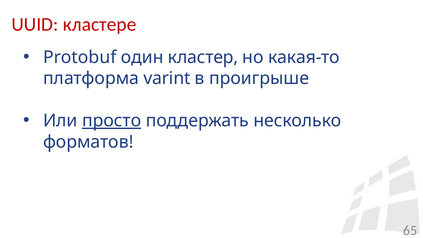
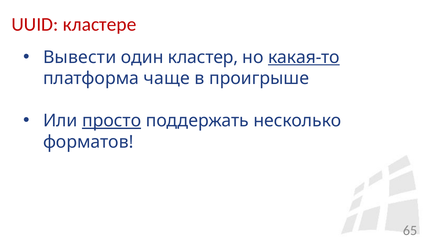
Protobuf: Protobuf -> Вывести
какая-то underline: none -> present
varint: varint -> чаще
